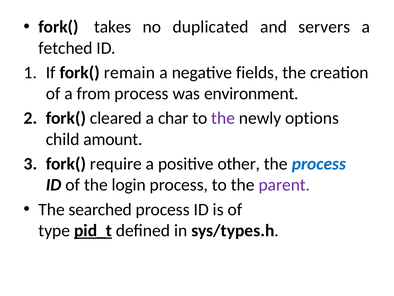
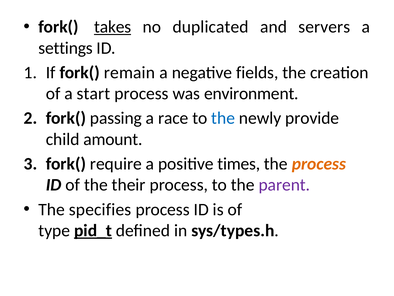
takes underline: none -> present
fetched: fetched -> settings
from: from -> start
cleared: cleared -> passing
char: char -> race
the at (223, 118) colour: purple -> blue
options: options -> provide
other: other -> times
process at (319, 164) colour: blue -> orange
login: login -> their
searched: searched -> specifies
